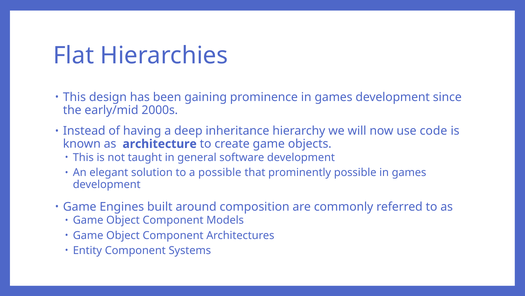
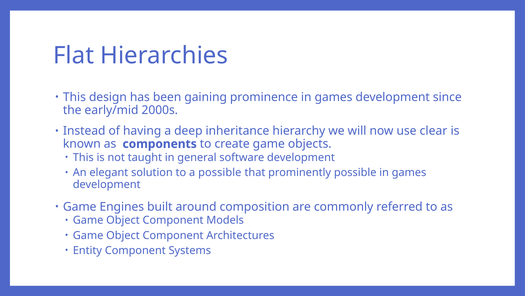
code: code -> clear
architecture: architecture -> components
